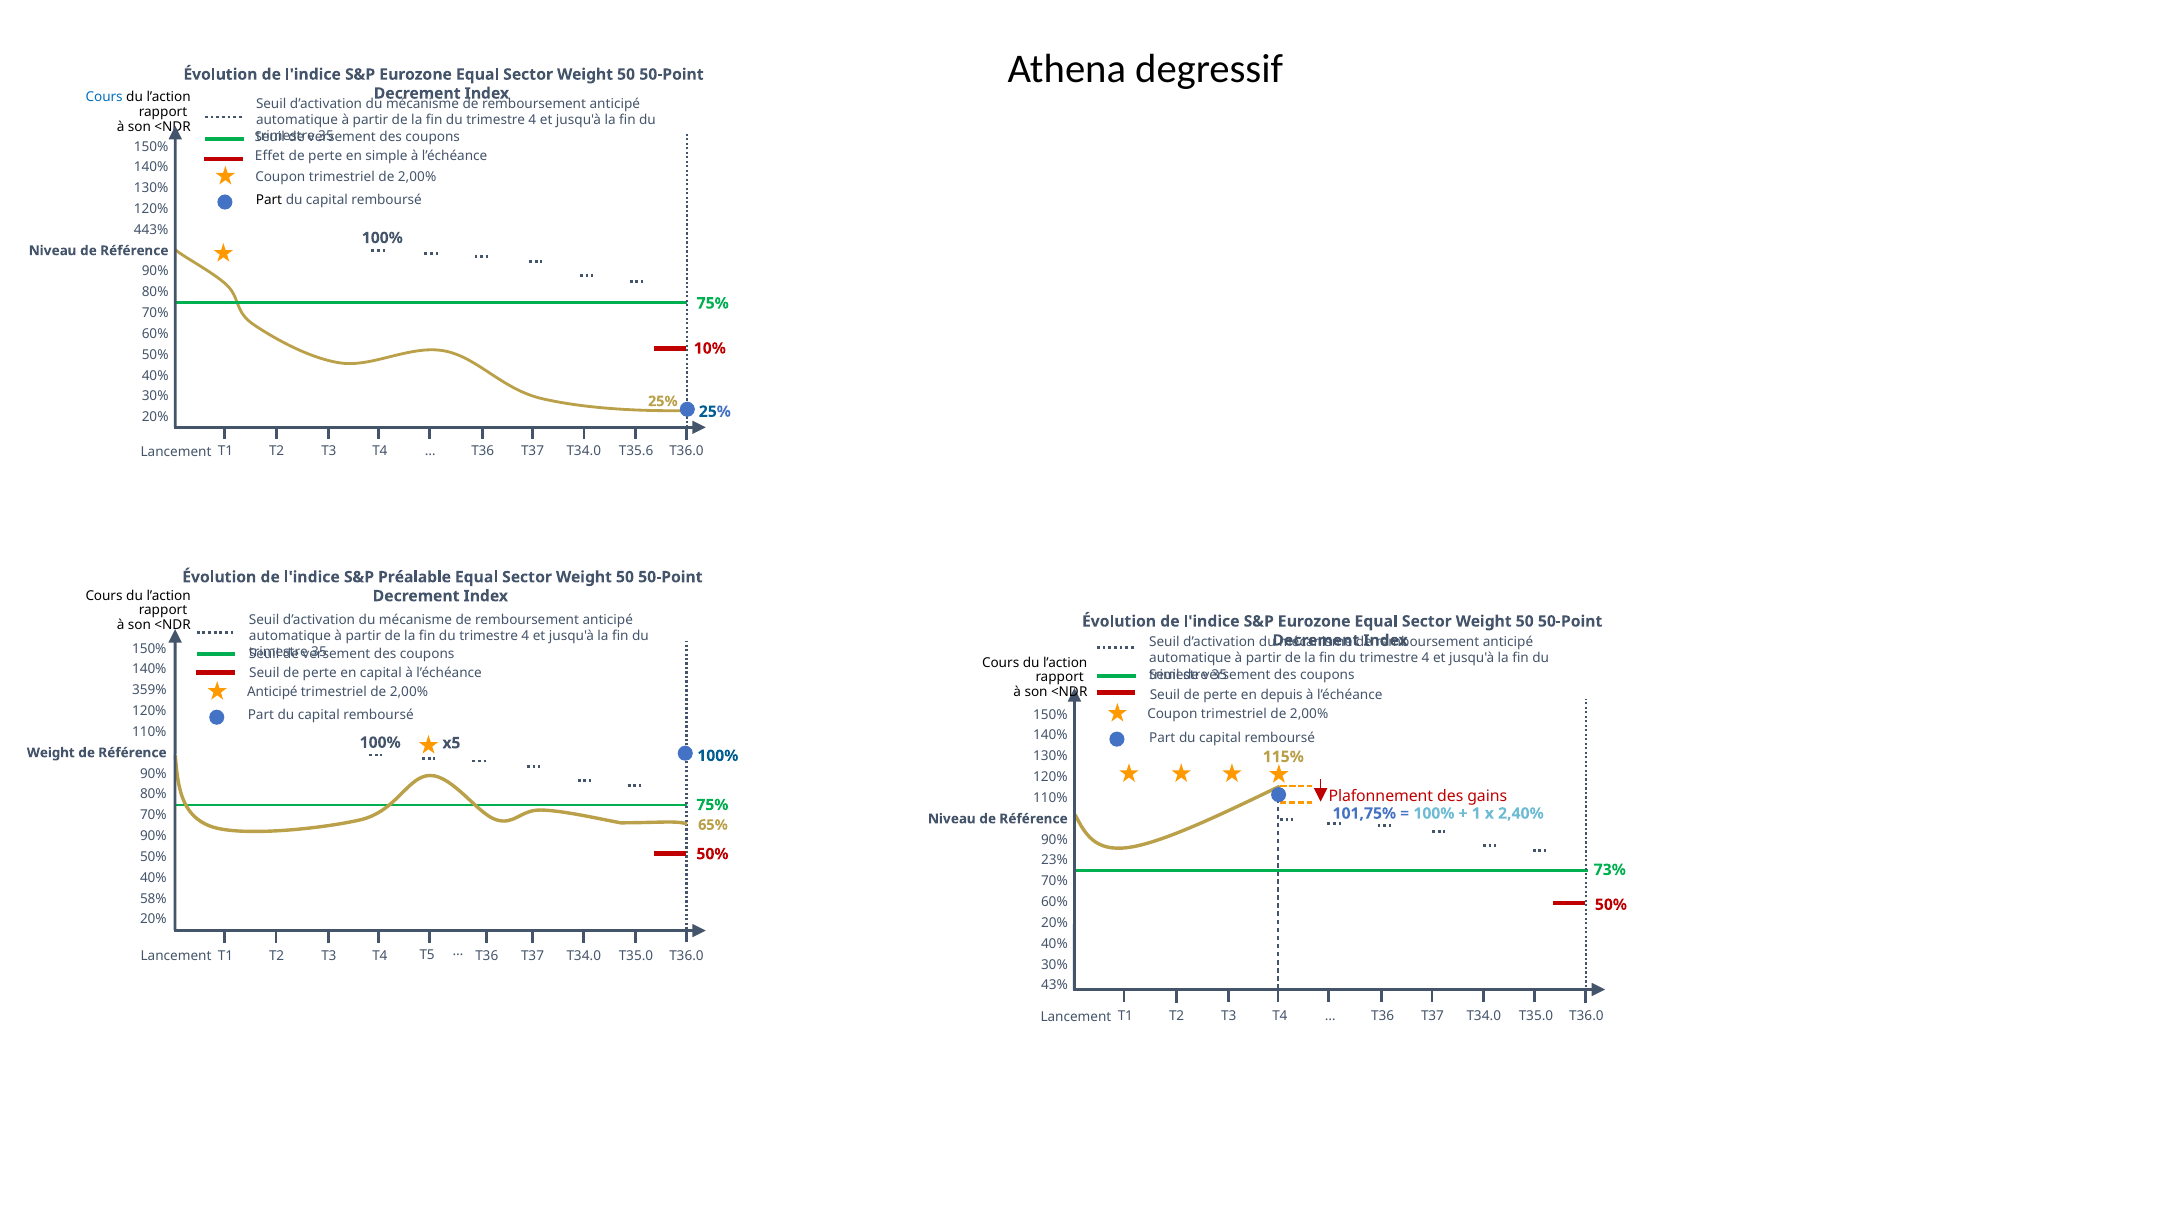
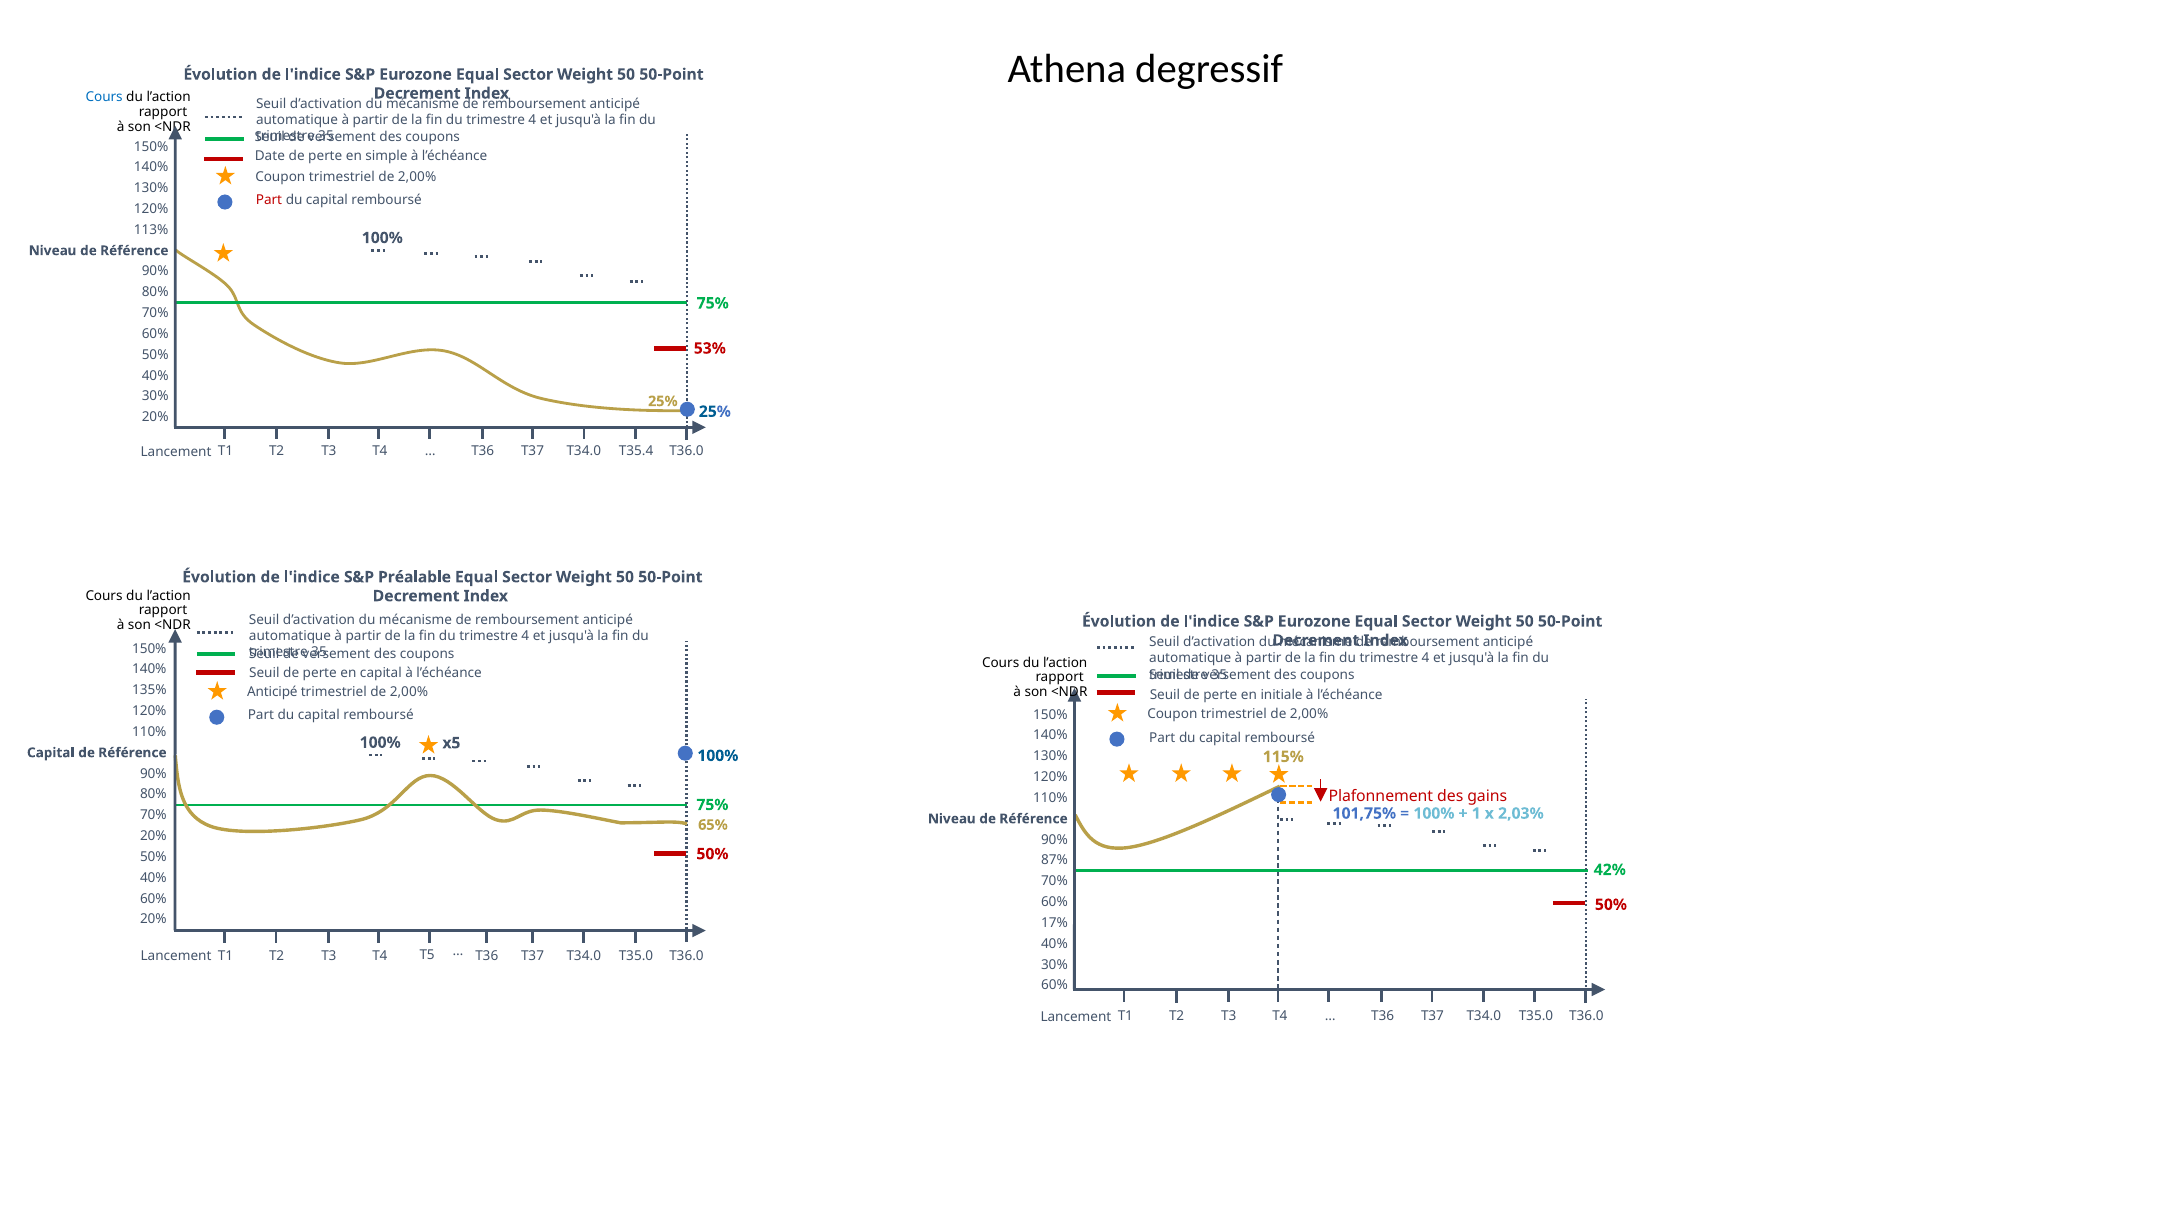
Effet: Effet -> Date
Part at (269, 200) colour: black -> red
443%: 443% -> 113%
10%: 10% -> 53%
T35.6: T35.6 -> T35.4
359%: 359% -> 135%
depuis: depuis -> initiale
Weight at (51, 752): Weight -> Capital
2,40%: 2,40% -> 2,03%
90% at (153, 836): 90% -> 20%
23%: 23% -> 87%
73%: 73% -> 42%
58% at (153, 898): 58% -> 60%
20% at (1054, 923): 20% -> 17%
43% at (1054, 985): 43% -> 60%
